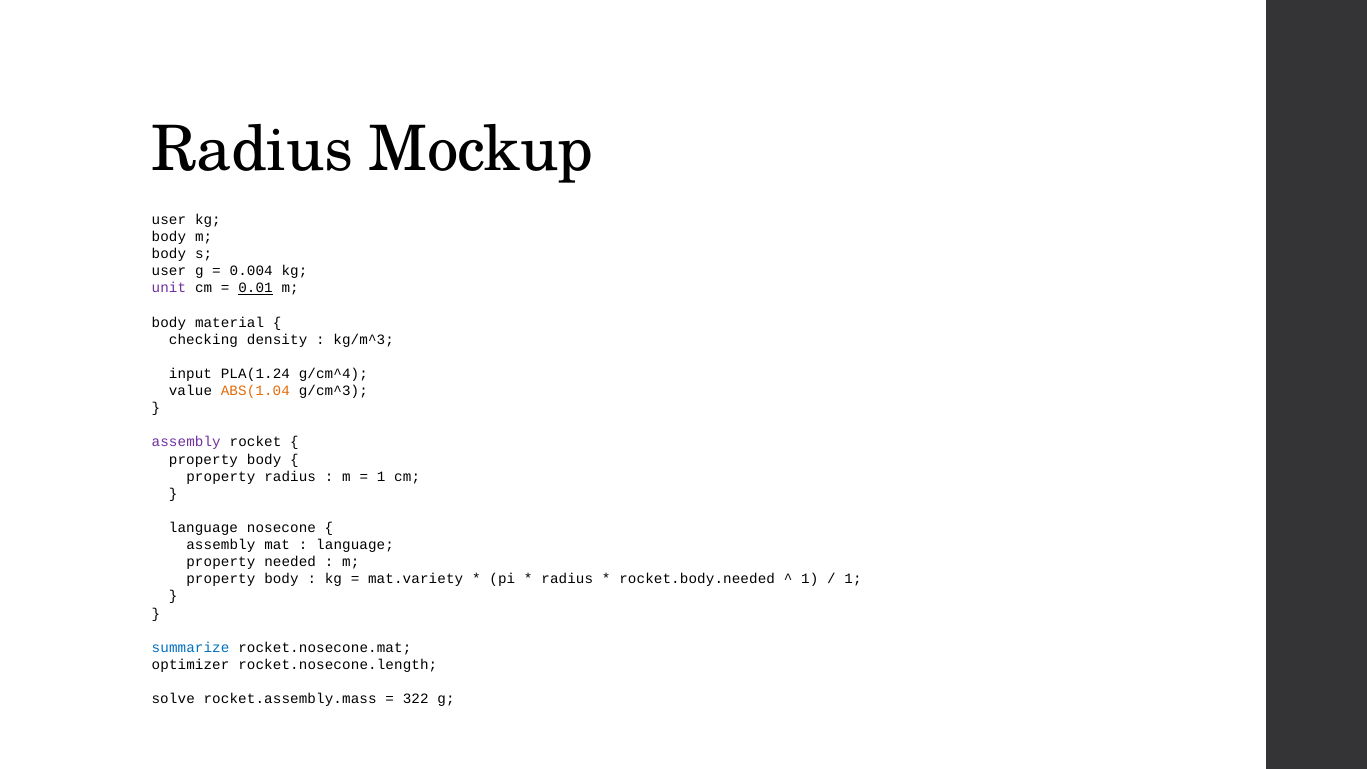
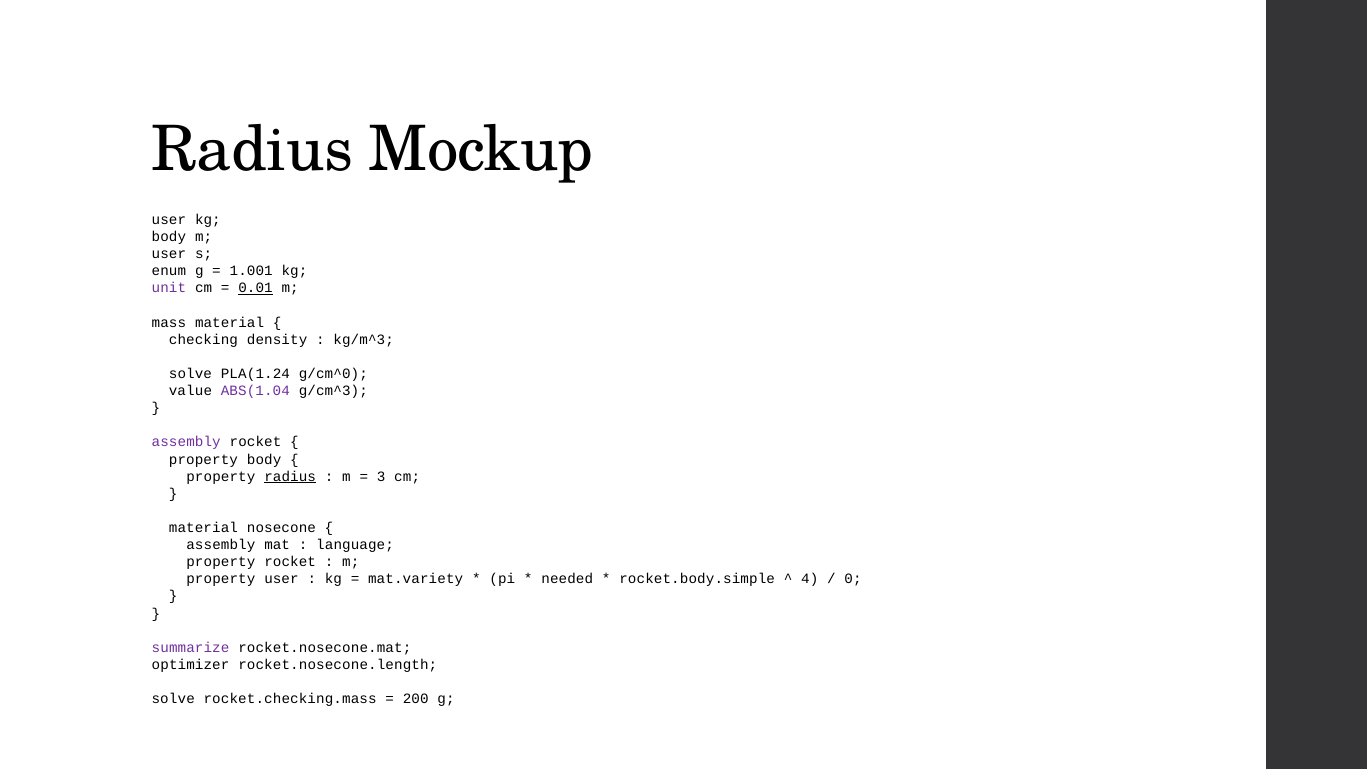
body at (169, 254): body -> user
user at (169, 271): user -> enum
0.004: 0.004 -> 1.001
body at (169, 322): body -> mass
input at (190, 374): input -> solve
g/cm^4: g/cm^4 -> g/cm^0
ABS(1.04 colour: orange -> purple
radius at (290, 476) underline: none -> present
1 at (381, 476): 1 -> 3
language at (203, 528): language -> material
property needed: needed -> rocket
body at (281, 579): body -> user
radius at (567, 579): radius -> needed
rocket.body.needed: rocket.body.needed -> rocket.body.simple
1 at (810, 579): 1 -> 4
1 at (853, 579): 1 -> 0
summarize colour: blue -> purple
rocket.assembly.mass: rocket.assembly.mass -> rocket.checking.mass
322: 322 -> 200
